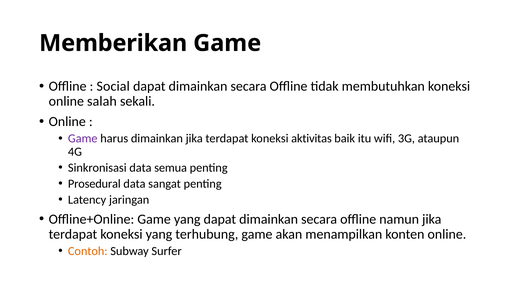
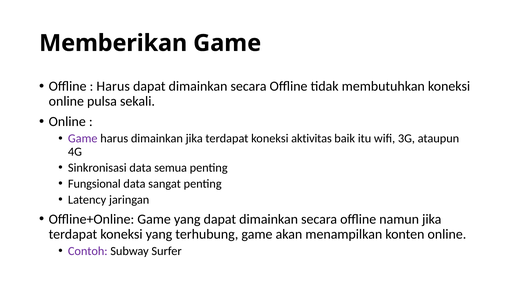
Social at (113, 86): Social -> Harus
salah: salah -> pulsa
Prosedural: Prosedural -> Fungsional
Contoh colour: orange -> purple
